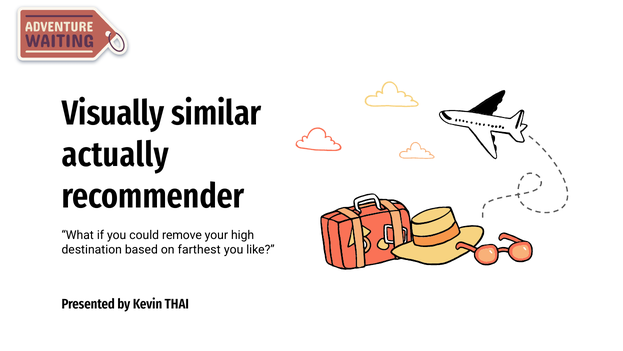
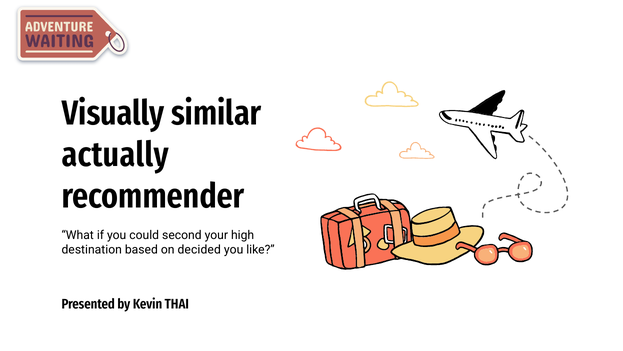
remove: remove -> second
farthest: farthest -> decided
